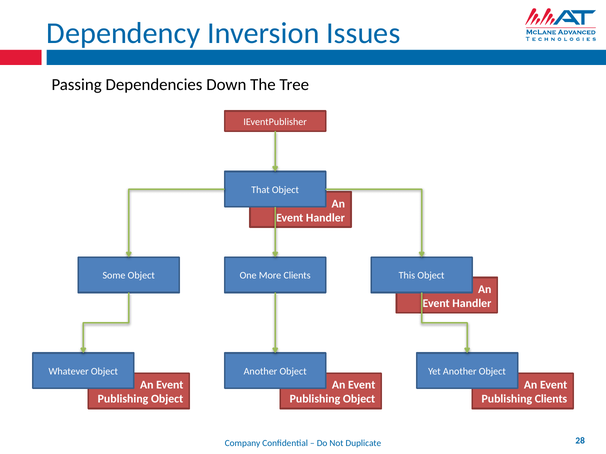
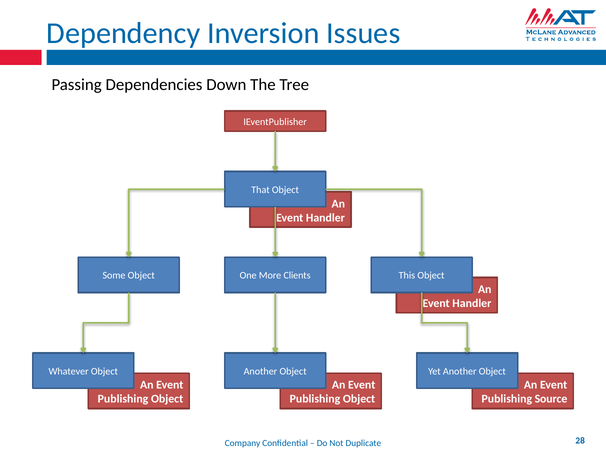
Publishing Clients: Clients -> Source
